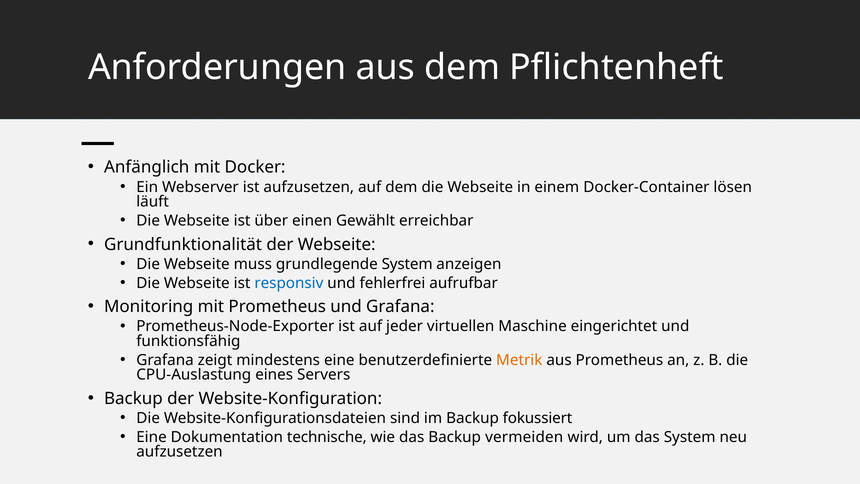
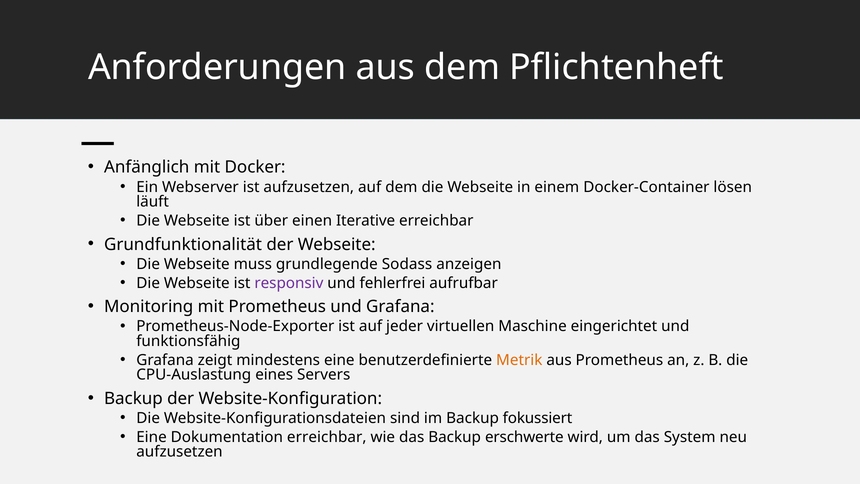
Gewählt: Gewählt -> Iterative
grundlegende System: System -> Sodass
responsiv colour: blue -> purple
Dokumentation technische: technische -> erreichbar
vermeiden: vermeiden -> erschwerte
